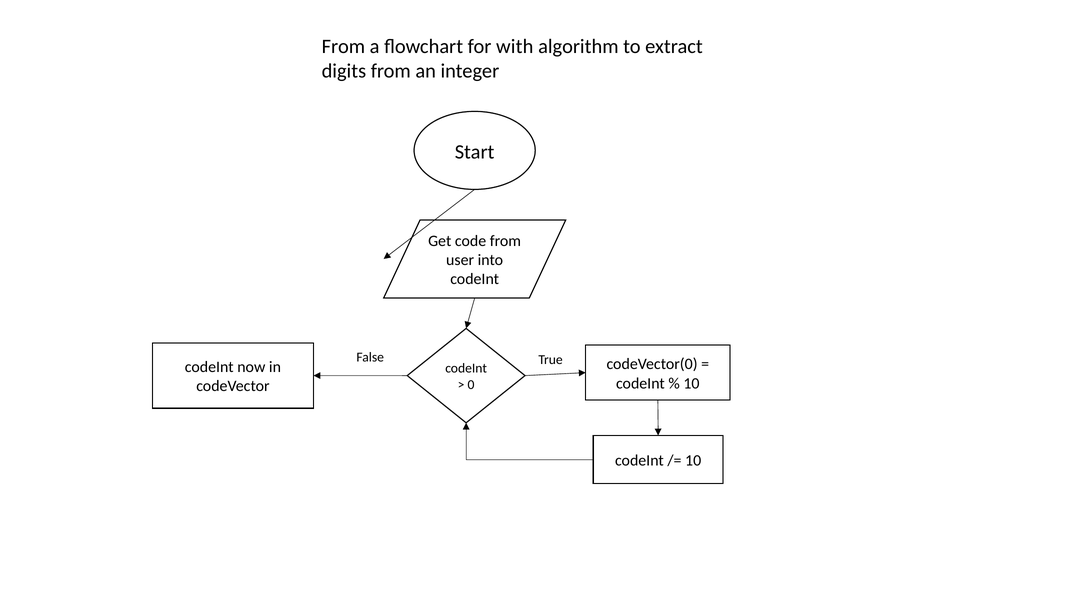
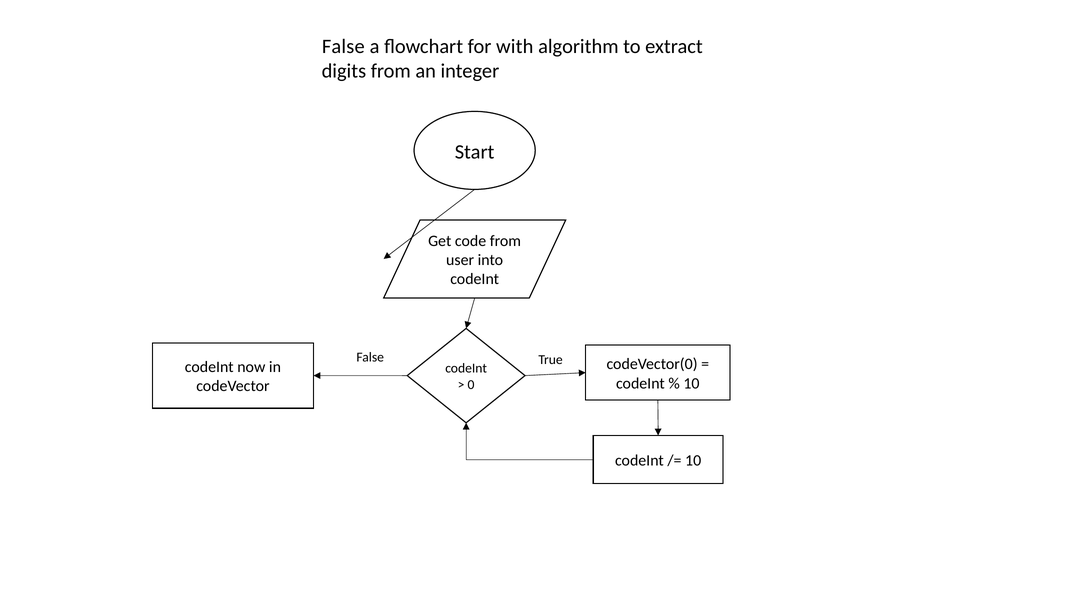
From at (343, 46): From -> False
